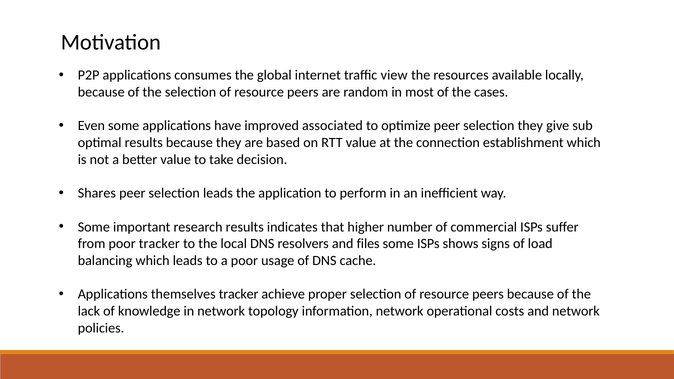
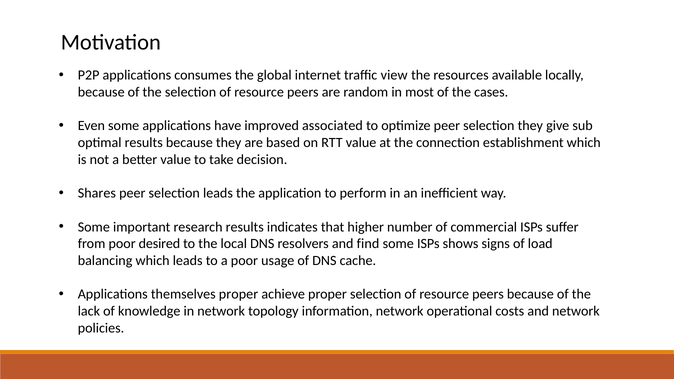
poor tracker: tracker -> desired
files: files -> find
themselves tracker: tracker -> proper
